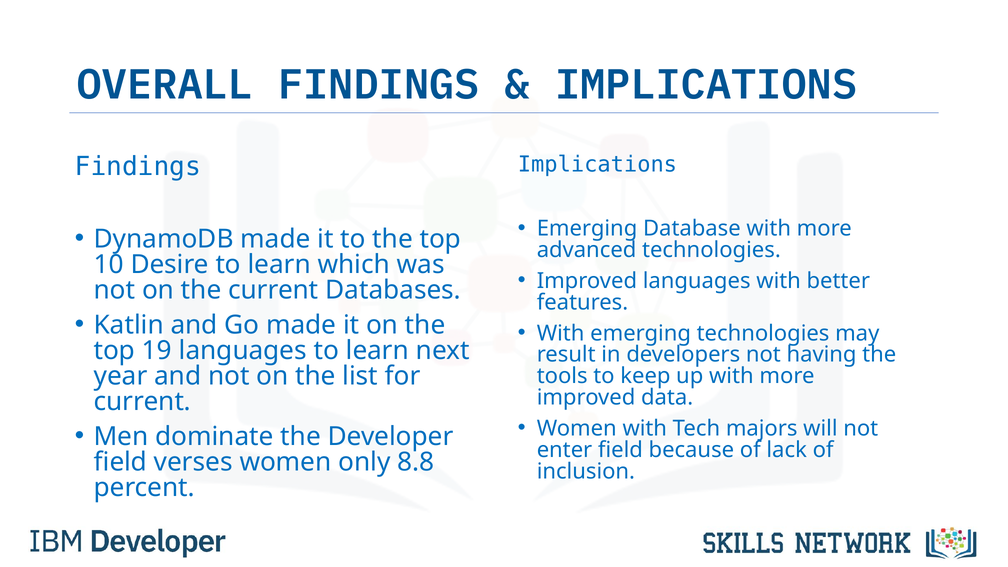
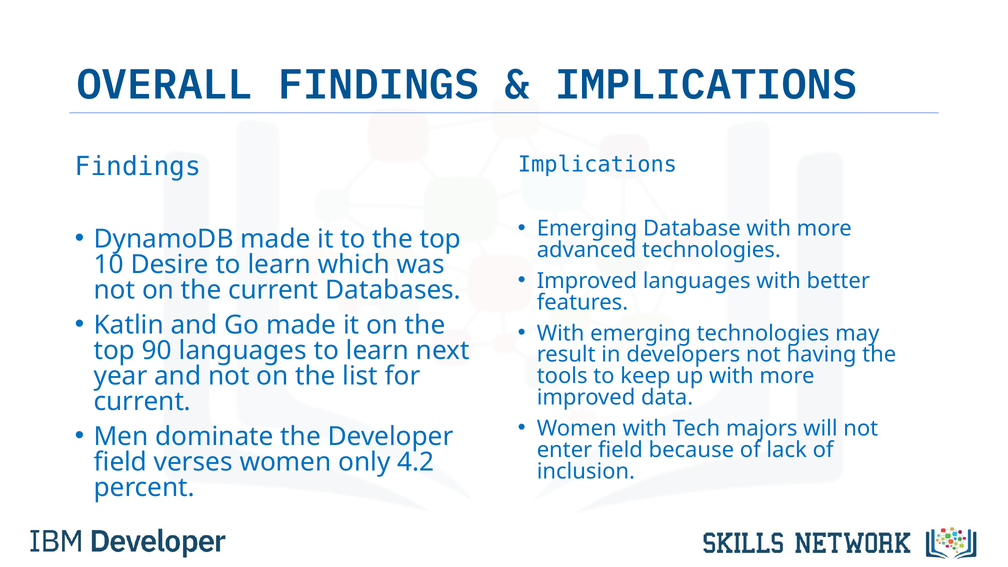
19: 19 -> 90
8.8: 8.8 -> 4.2
